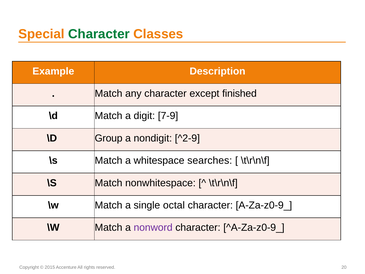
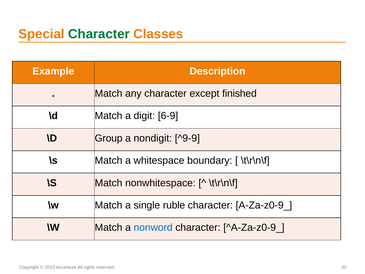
7-9: 7-9 -> 6-9
^2-9: ^2-9 -> ^9-9
searches: searches -> boundary
octal: octal -> ruble
nonword colour: purple -> blue
